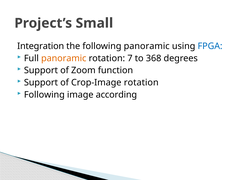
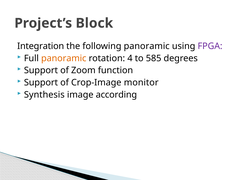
Small: Small -> Block
FPGA colour: blue -> purple
7: 7 -> 4
368: 368 -> 585
Crop-Image rotation: rotation -> monitor
Following at (44, 95): Following -> Synthesis
